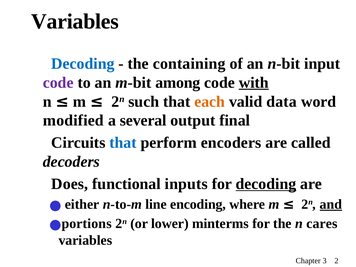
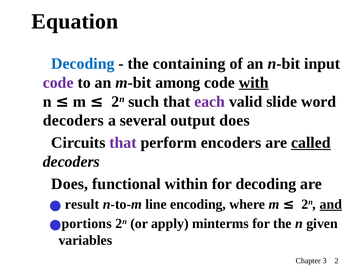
Variables at (75, 21): Variables -> Equation
each colour: orange -> purple
data: data -> slide
modified at (73, 121): modified -> decoders
output final: final -> does
that at (123, 143) colour: blue -> purple
called underline: none -> present
inputs: inputs -> within
decoding at (266, 184) underline: present -> none
either: either -> result
lower: lower -> apply
cares: cares -> given
